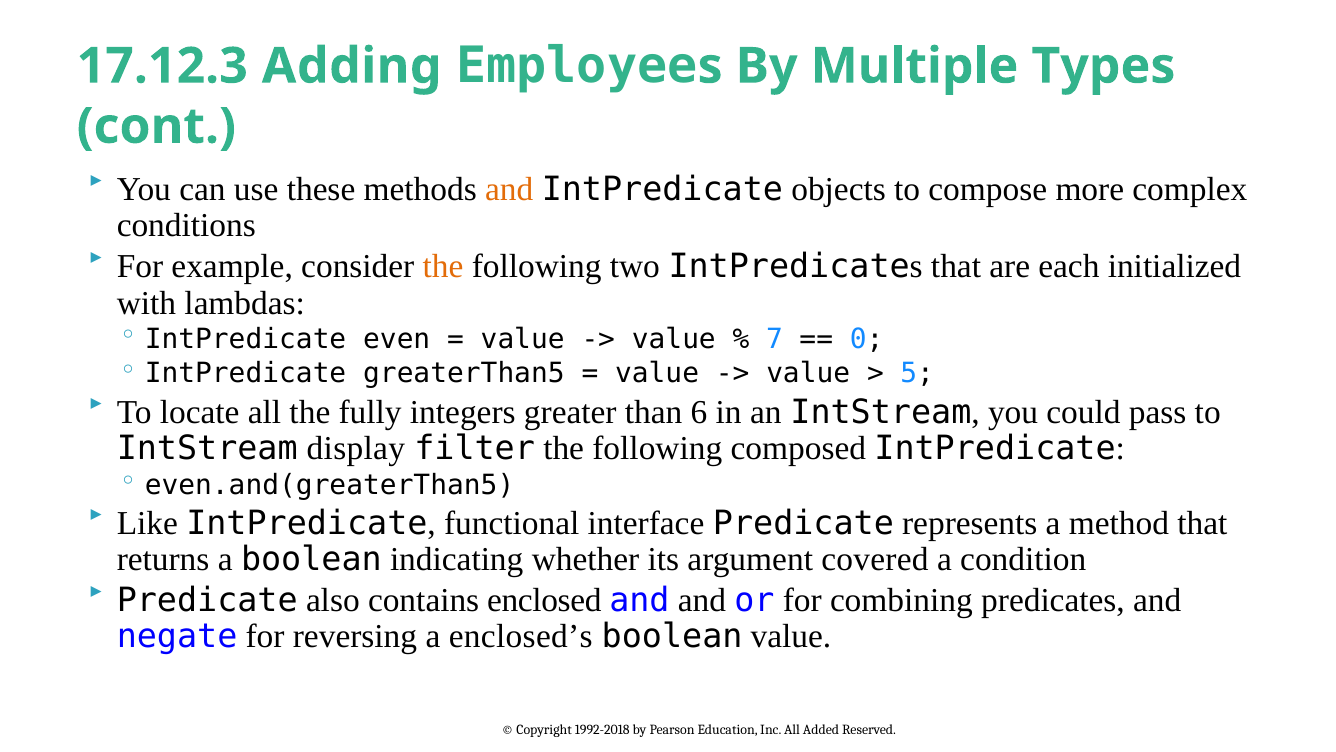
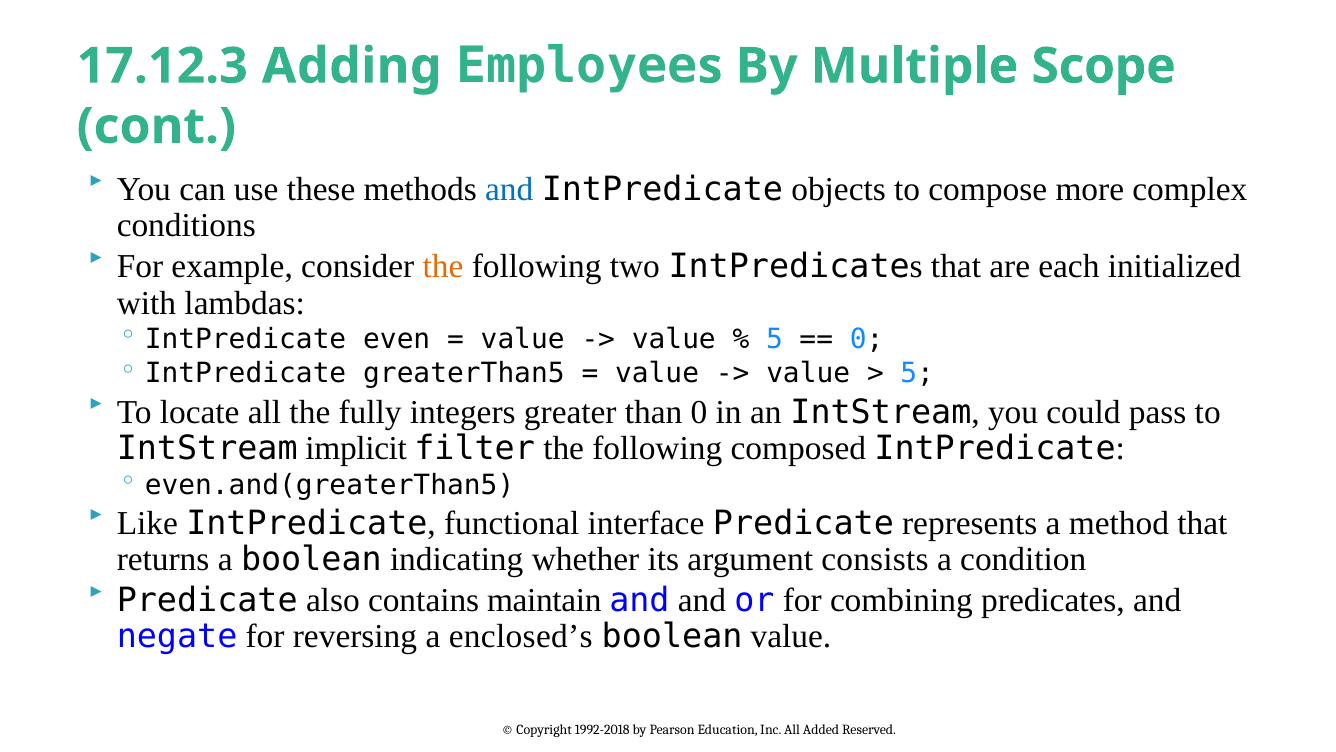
Types: Types -> Scope
and at (509, 190) colour: orange -> blue
7 at (774, 339): 7 -> 5
than 6: 6 -> 0
display: display -> implicit
covered: covered -> consists
enclosed: enclosed -> maintain
